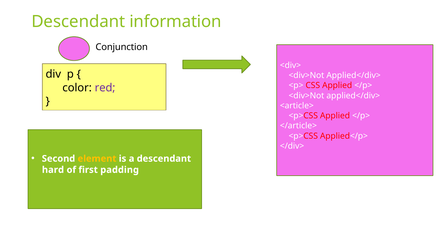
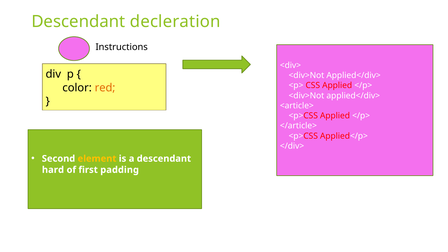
information: information -> decleration
Conjunction: Conjunction -> Instructions
red colour: purple -> orange
